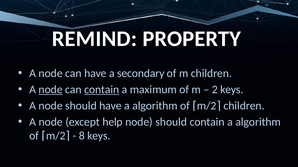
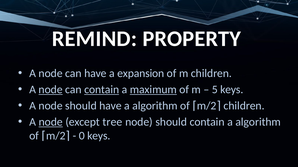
secondary: secondary -> expansion
maximum underline: none -> present
2: 2 -> 5
node at (51, 122) underline: none -> present
help: help -> tree
8: 8 -> 0
